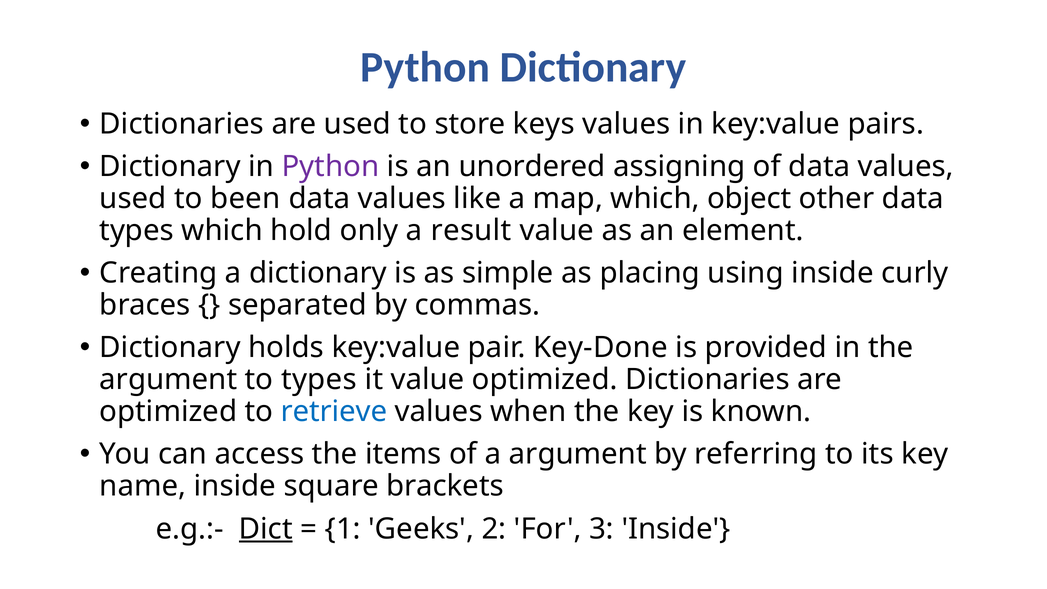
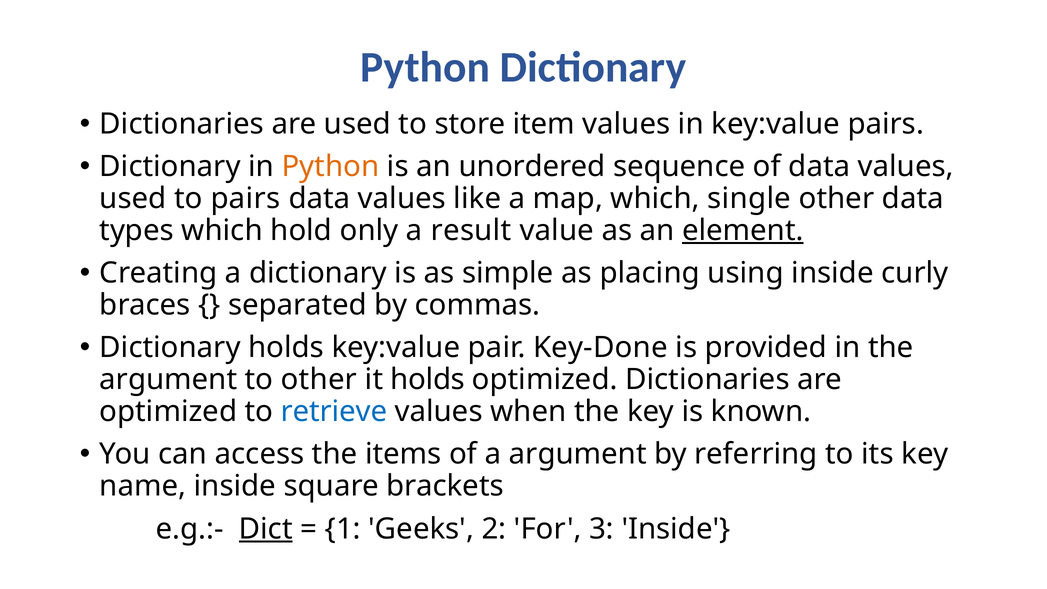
keys: keys -> item
Python at (331, 167) colour: purple -> orange
assigning: assigning -> sequence
to been: been -> pairs
object: object -> single
element underline: none -> present
to types: types -> other
it value: value -> holds
